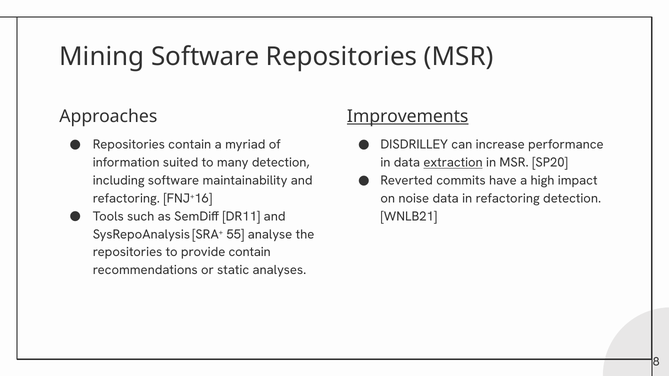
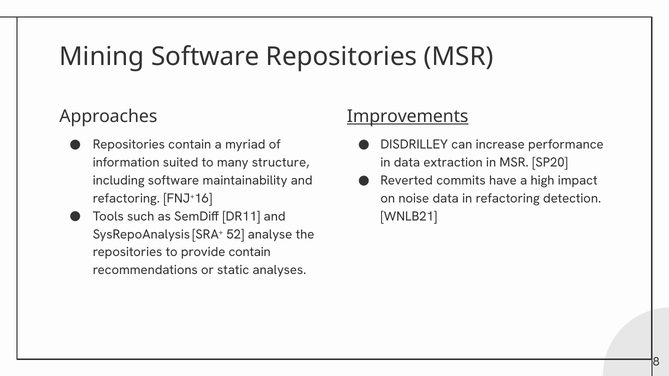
many detection: detection -> structure
extraction underline: present -> none
55: 55 -> 52
